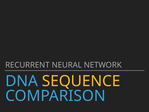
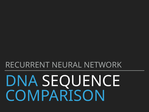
SEQUENCE colour: yellow -> white
